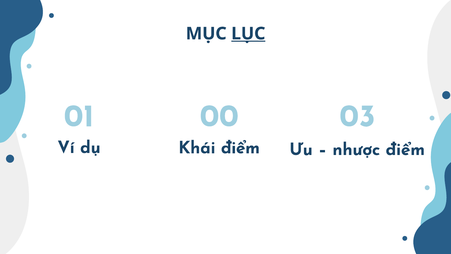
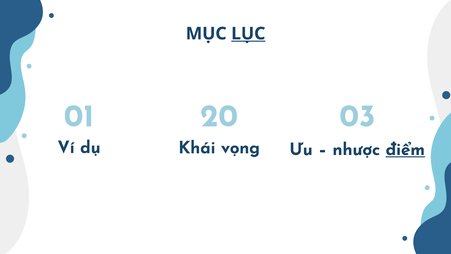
00: 00 -> 20
Khái điểm: điểm -> vọng
điểm at (405, 149) underline: none -> present
